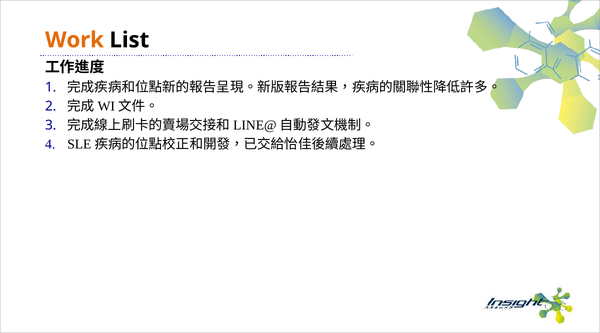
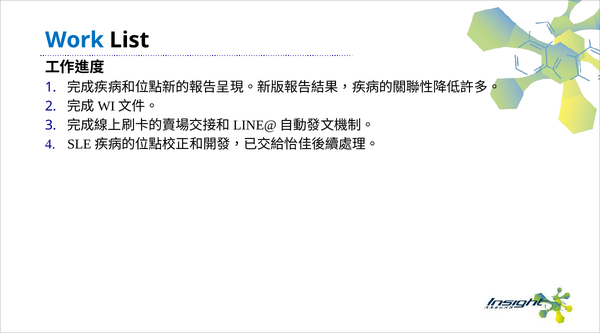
Work colour: orange -> blue
